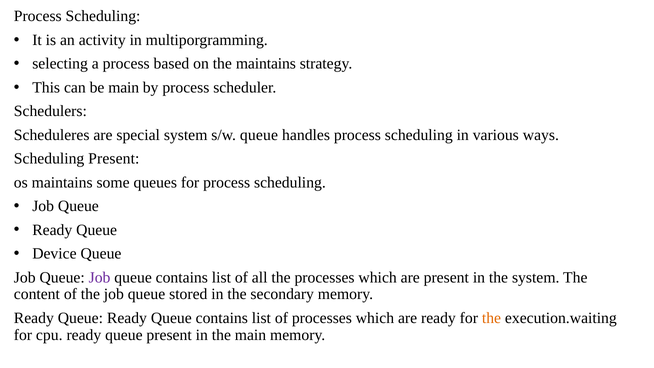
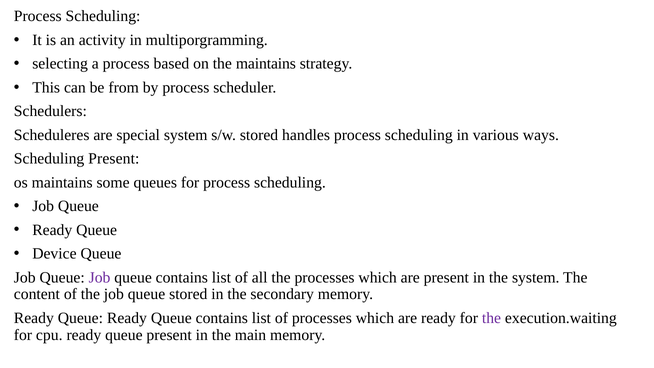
be main: main -> from
s/w queue: queue -> stored
the at (491, 318) colour: orange -> purple
